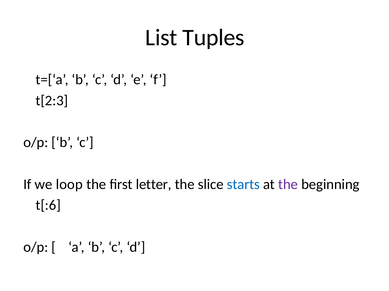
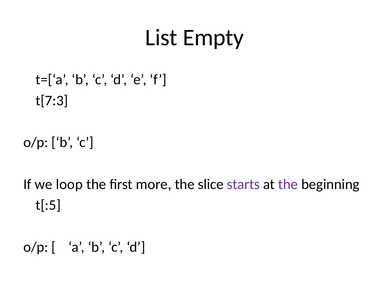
Tuples: Tuples -> Empty
t[2:3: t[2:3 -> t[7:3
letter: letter -> more
starts colour: blue -> purple
t[:6: t[:6 -> t[:5
